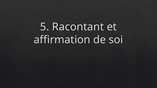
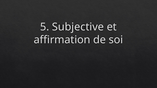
Racontant: Racontant -> Subjective
